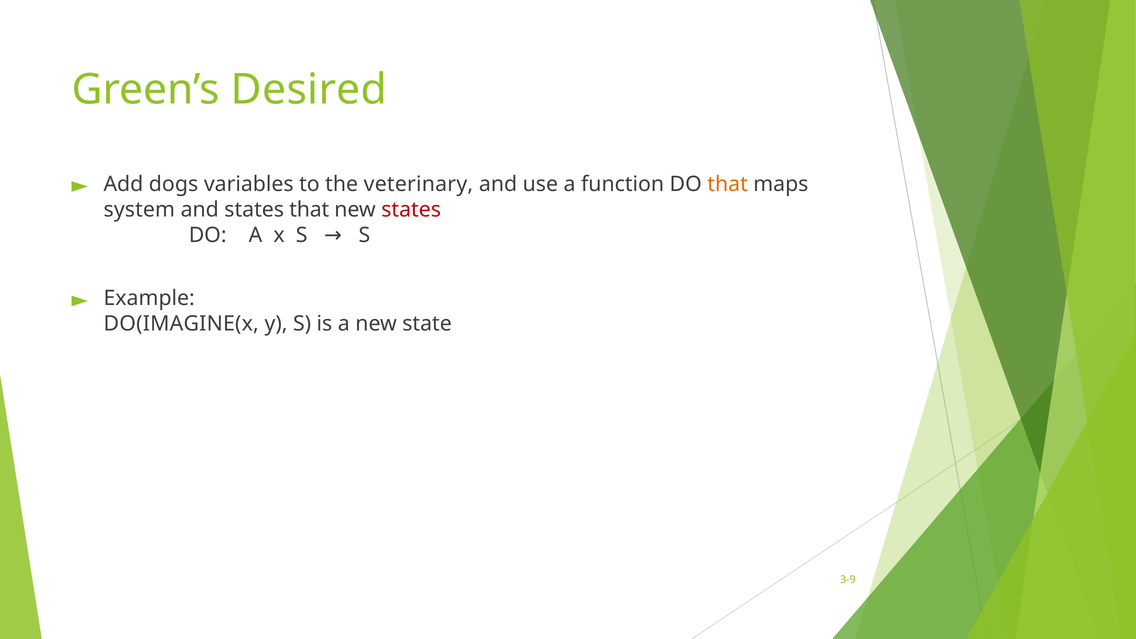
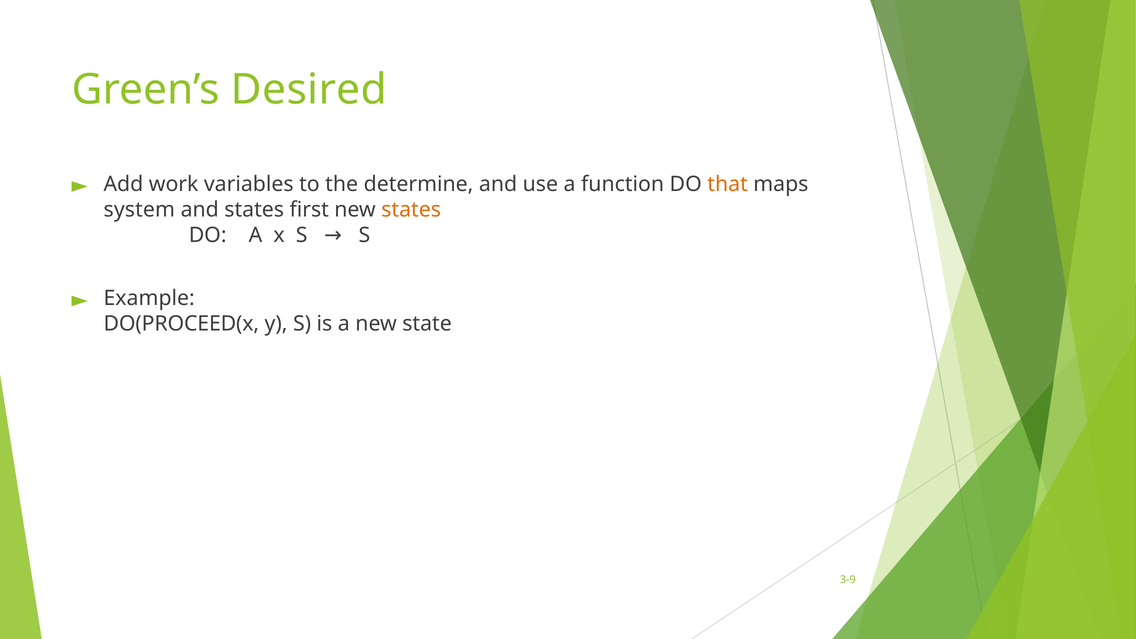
dogs: dogs -> work
veterinary: veterinary -> determine
states that: that -> first
states at (411, 210) colour: red -> orange
DO(IMAGINE(x: DO(IMAGINE(x -> DO(PROCEED(x
